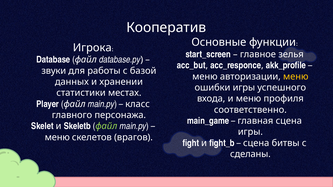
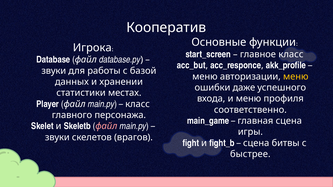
главное зелья: зелья -> класс
ошибки игры: игры -> даже
файл at (106, 126) colour: light green -> pink
меню at (57, 138): меню -> звуки
сделаны: сделаны -> быстрее
